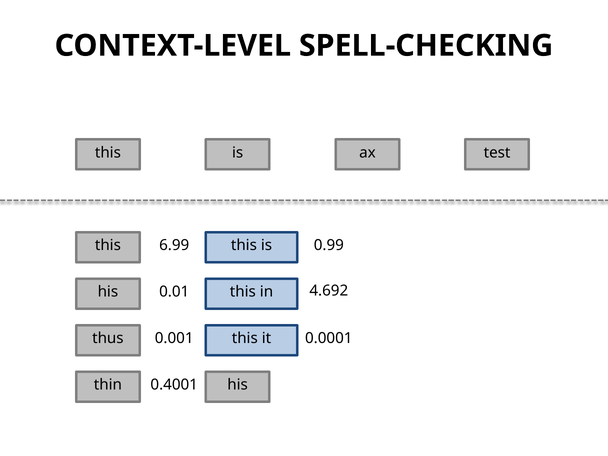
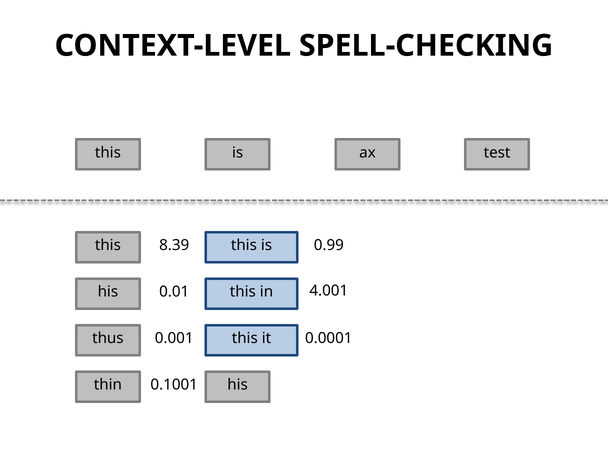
6.99: 6.99 -> 8.39
4.692: 4.692 -> 4.001
0.4001: 0.4001 -> 0.1001
